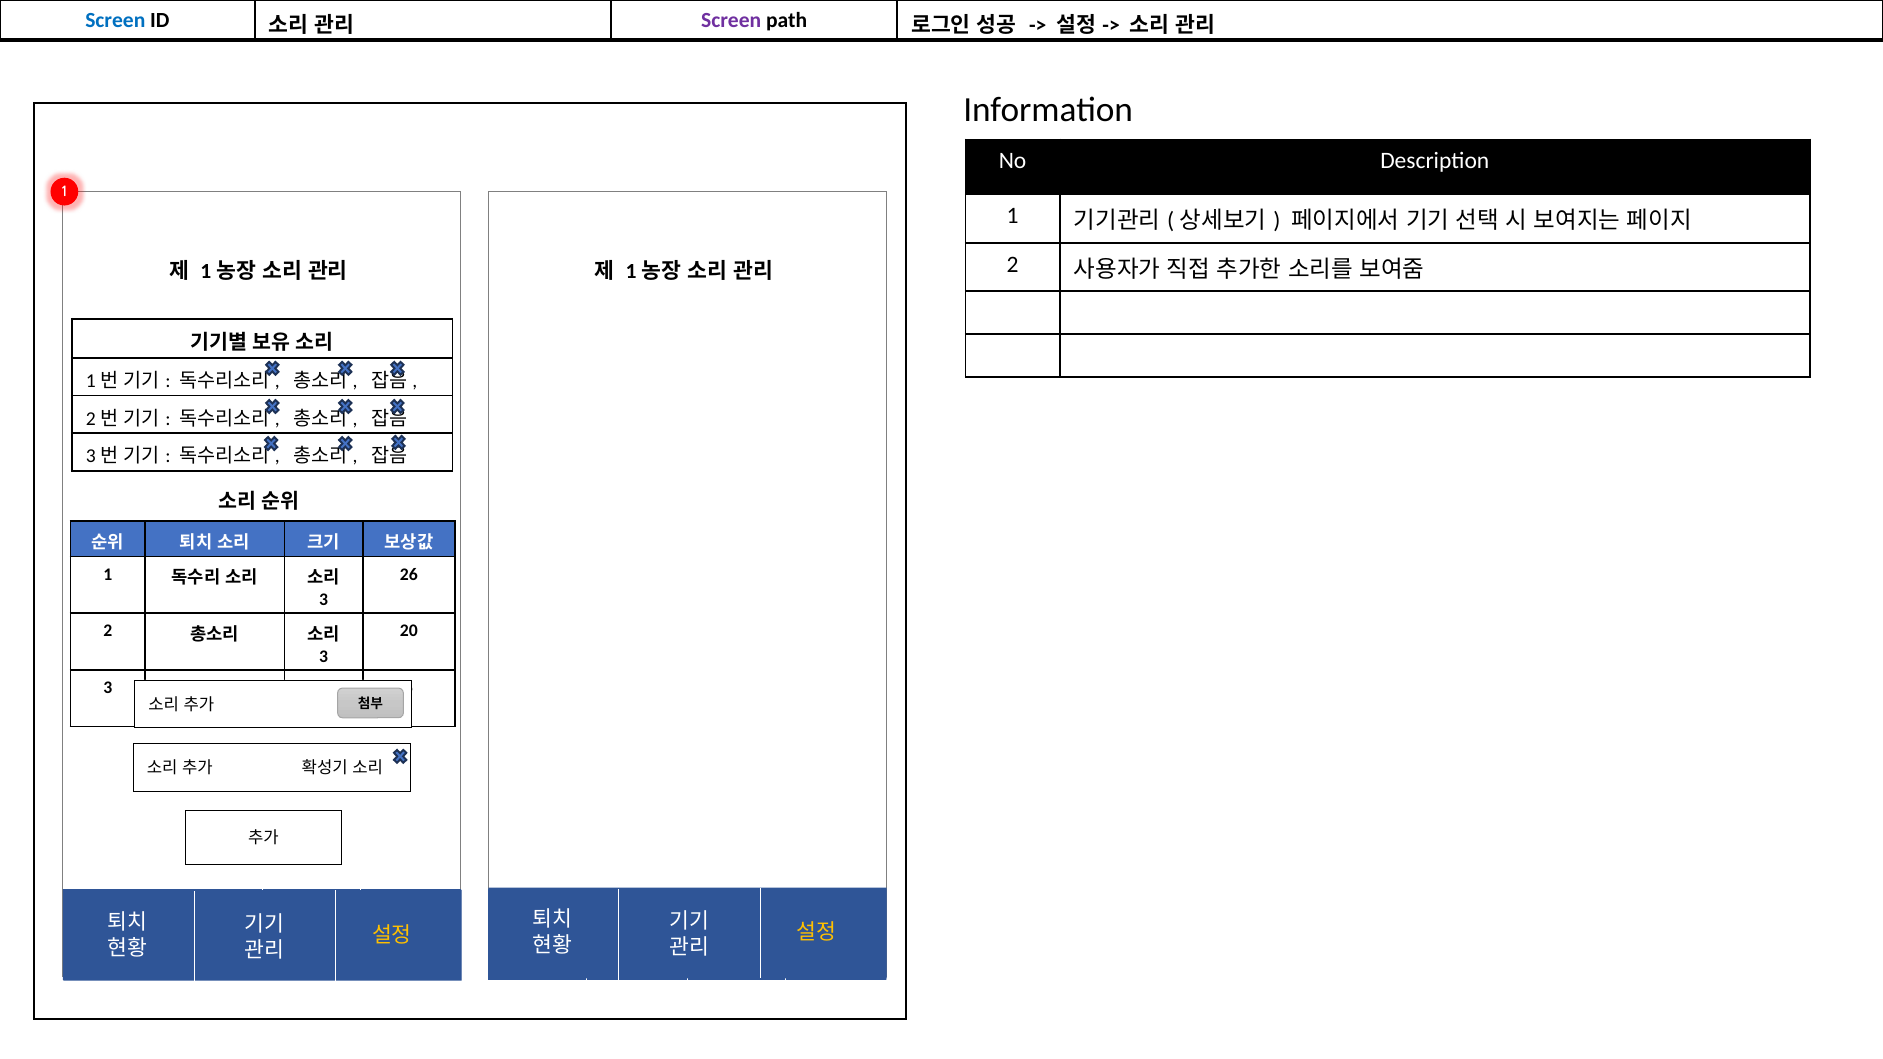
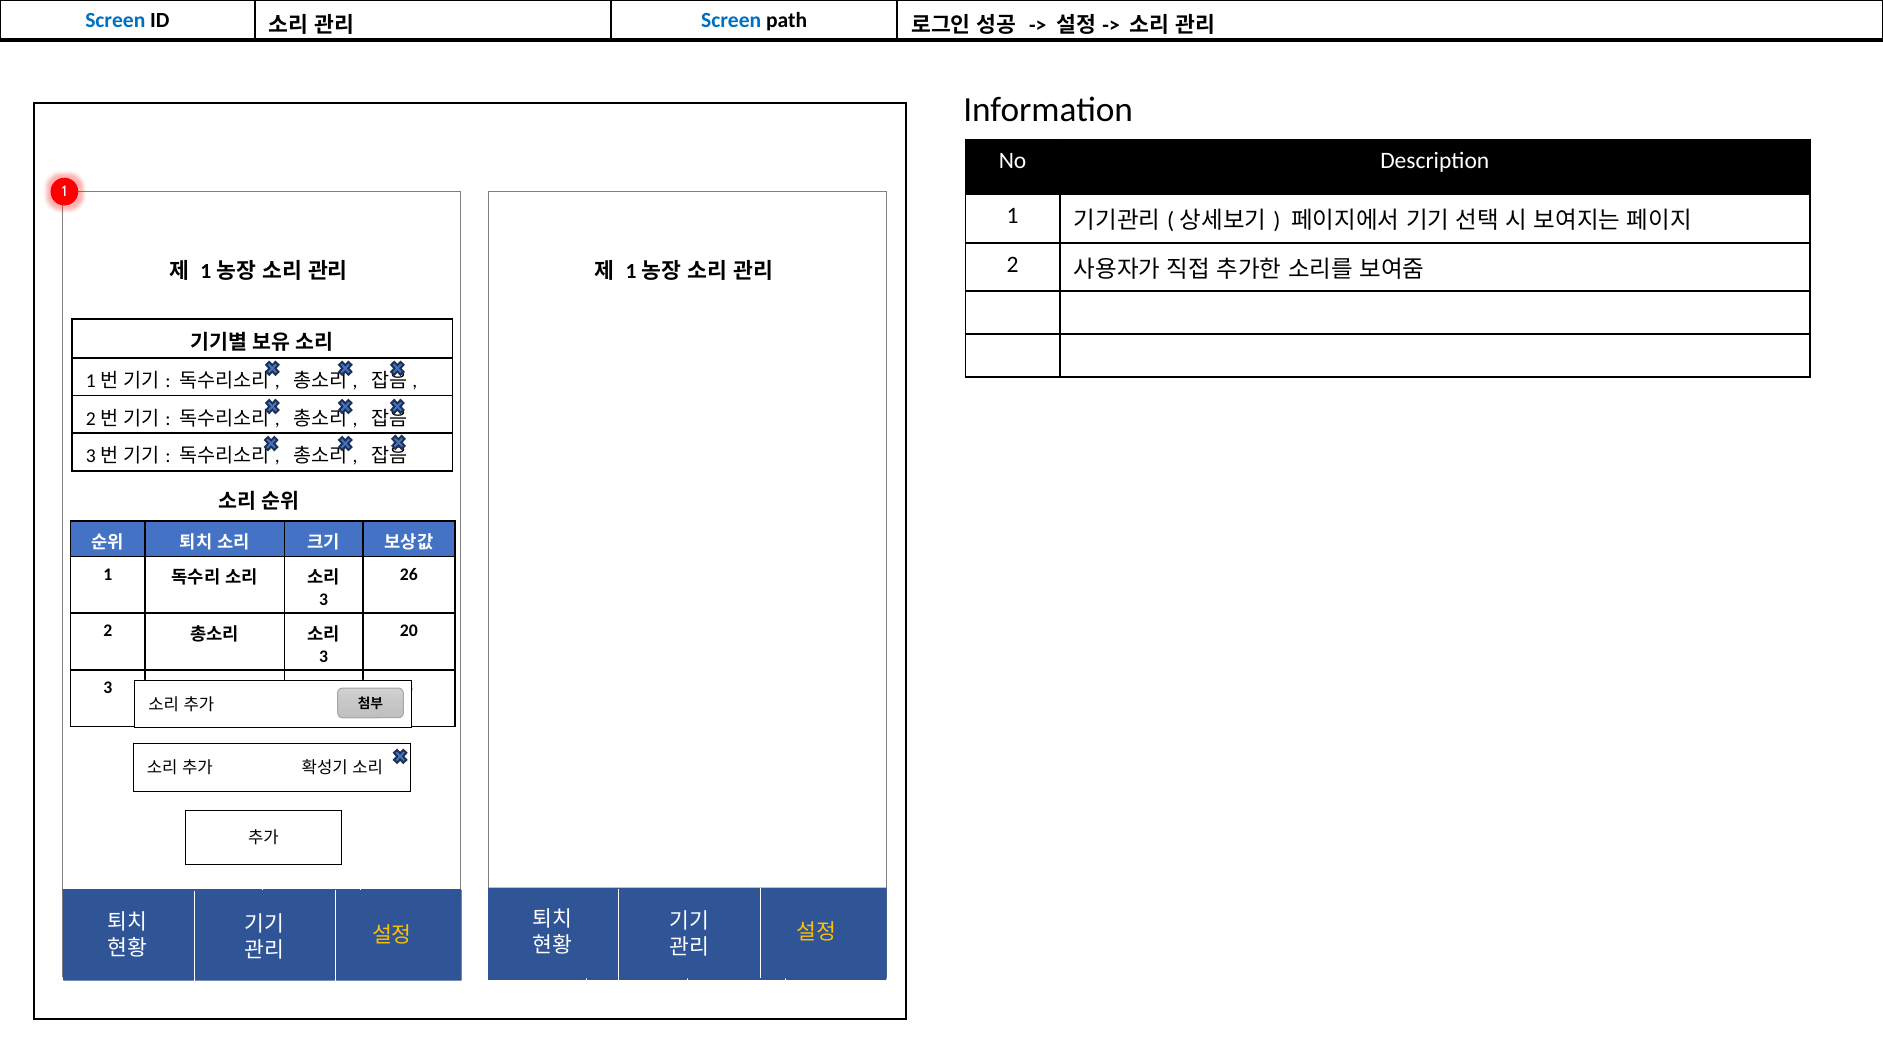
Screen at (731, 21) colour: purple -> blue
